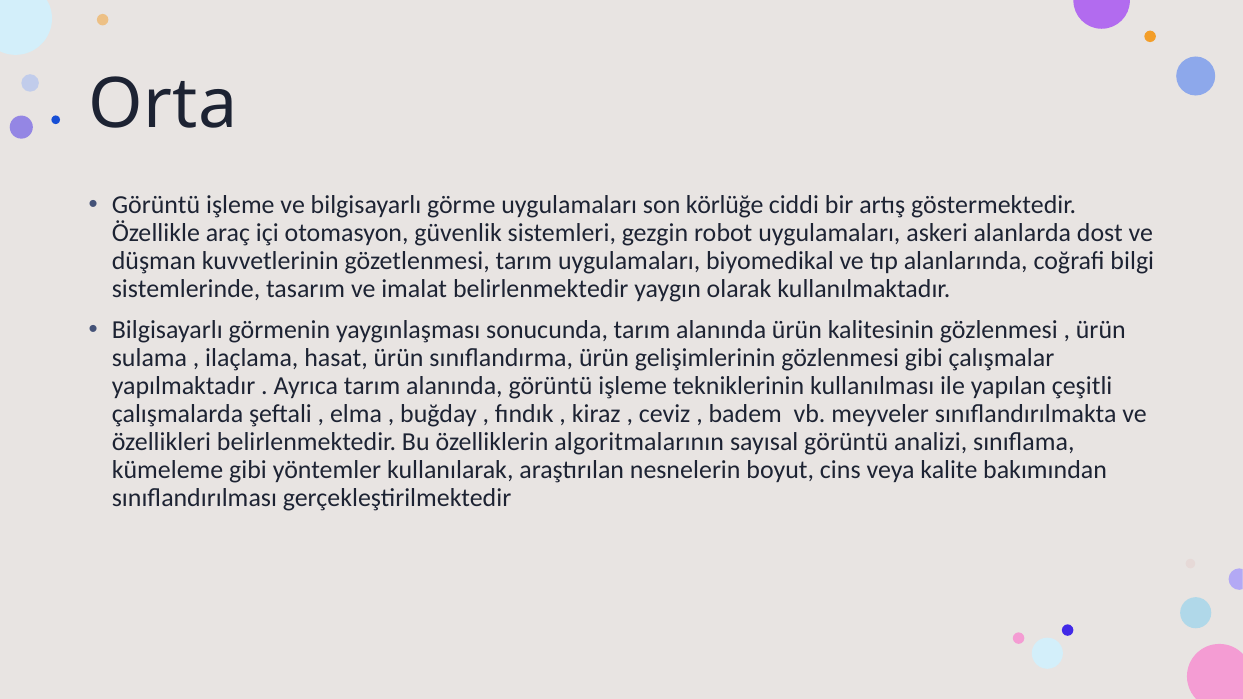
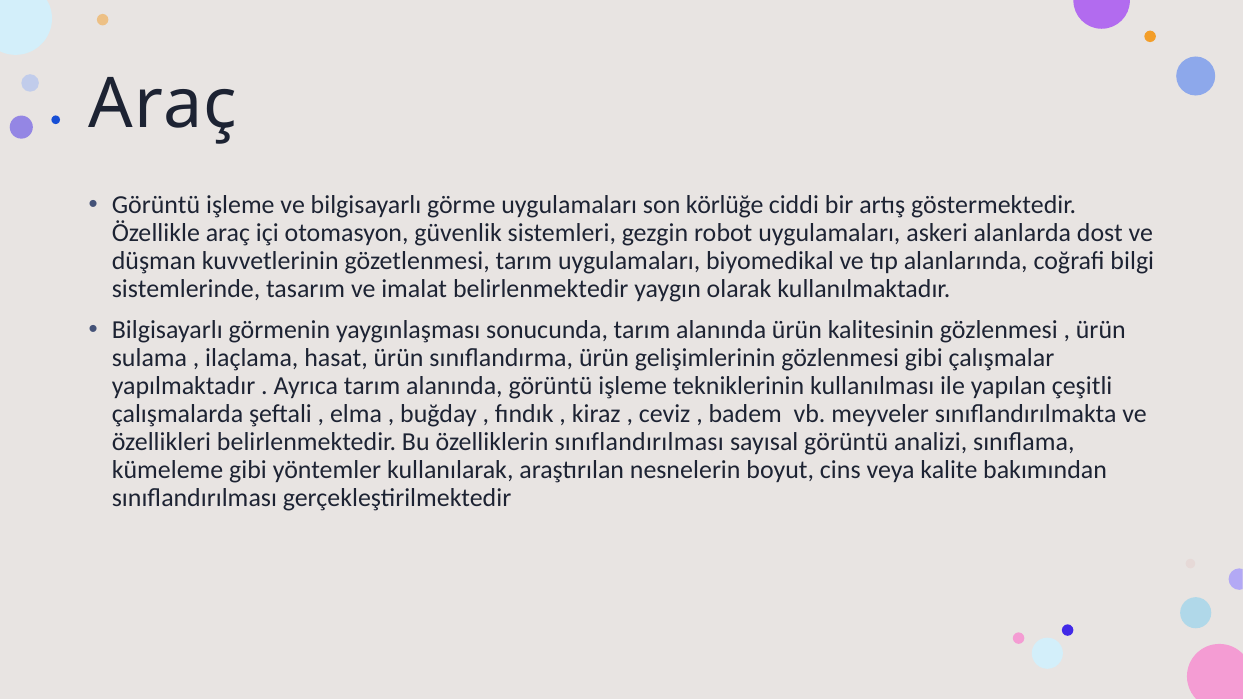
Orta at (163, 104): Orta -> Araç
özelliklerin algoritmalarının: algoritmalarının -> sınıflandırılması
